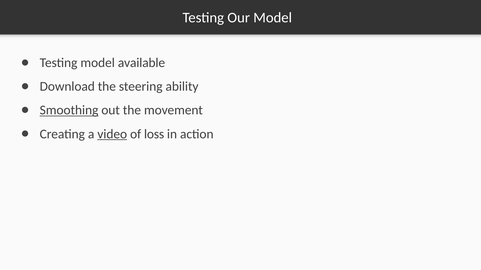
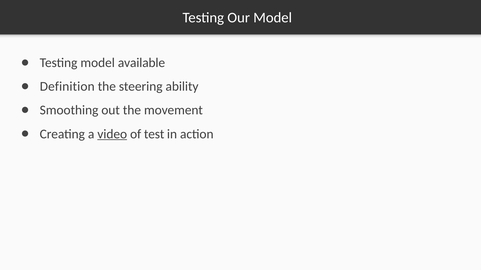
Download: Download -> Definition
Smoothing underline: present -> none
loss: loss -> test
